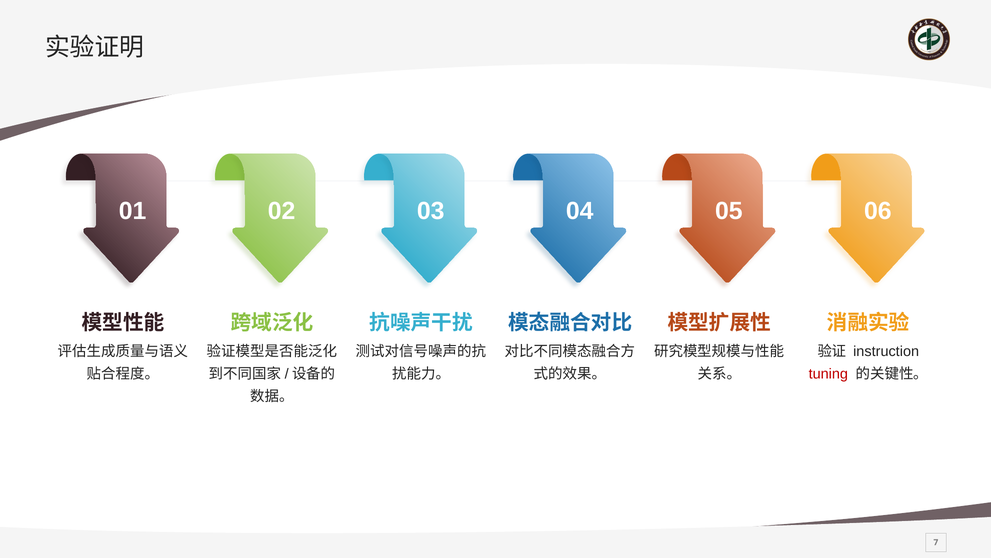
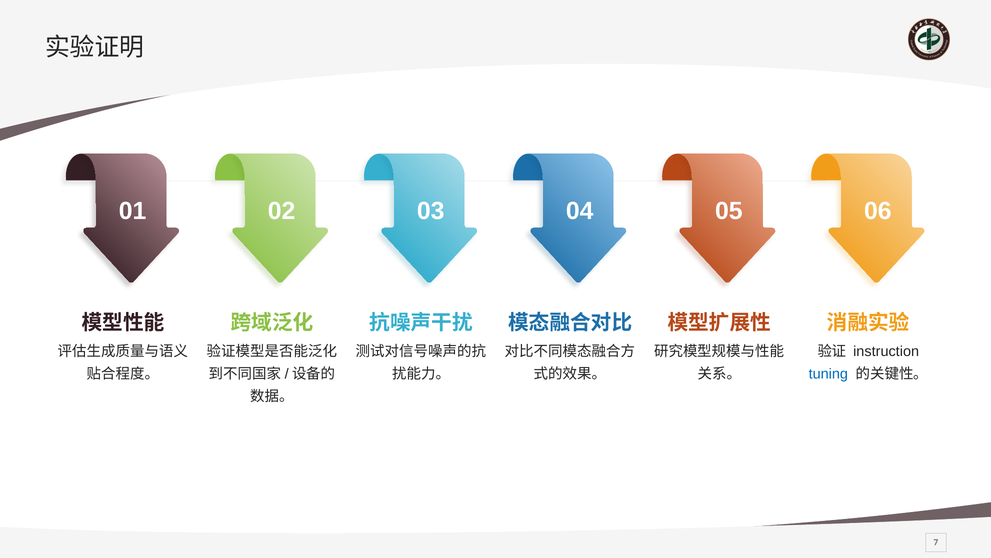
tuning colour: red -> blue
